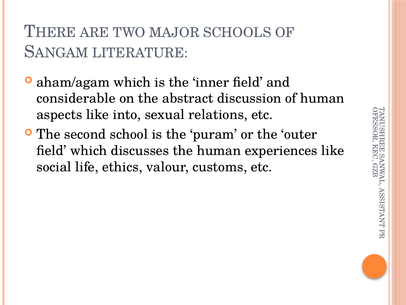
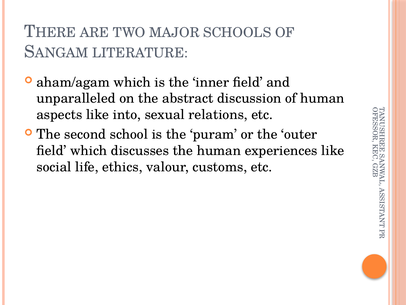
considerable: considerable -> unparalleled
